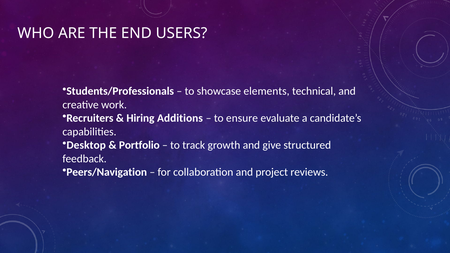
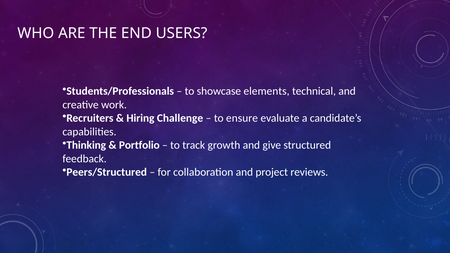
Additions: Additions -> Challenge
Desktop: Desktop -> Thinking
Peers/Navigation: Peers/Navigation -> Peers/Structured
